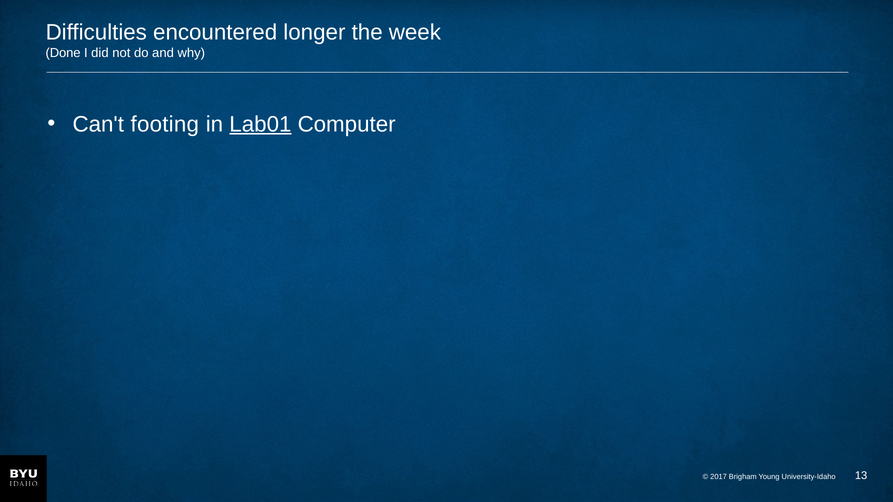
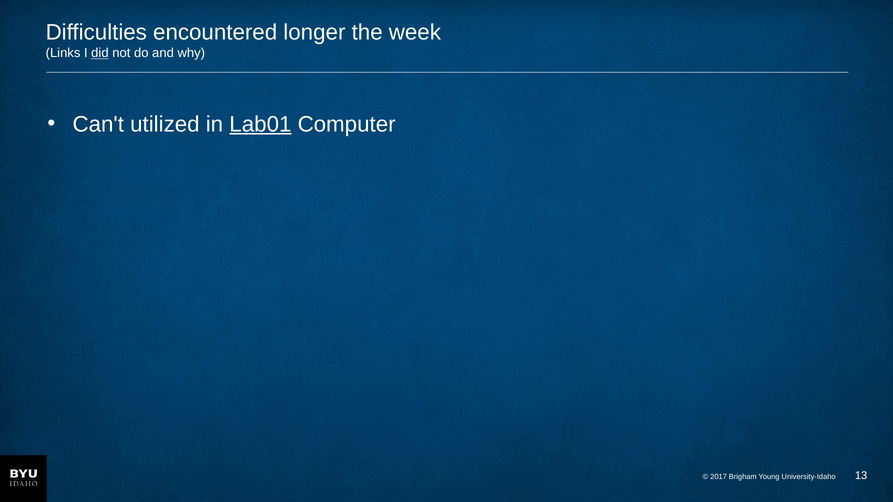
Done: Done -> Links
did underline: none -> present
footing: footing -> utilized
